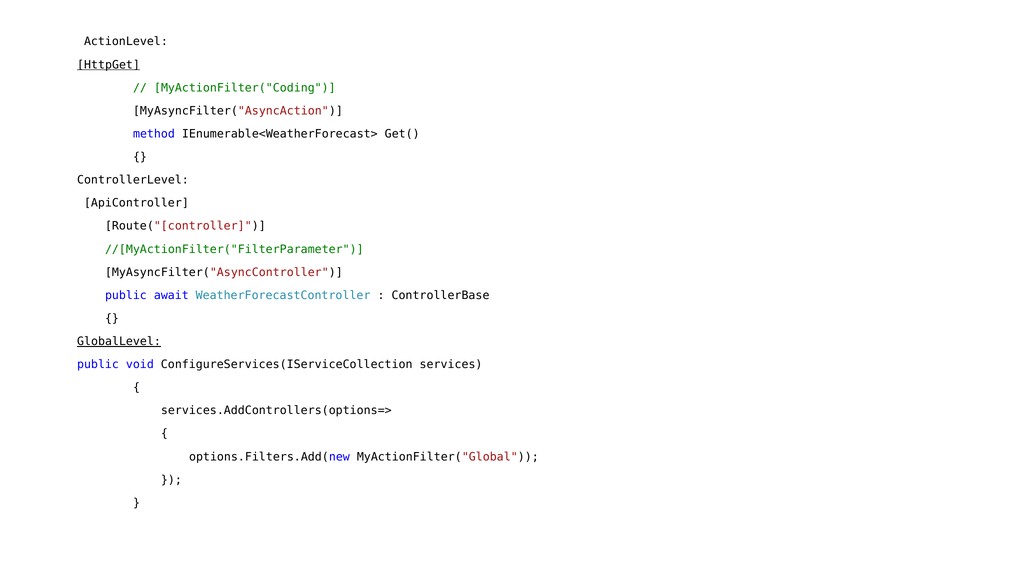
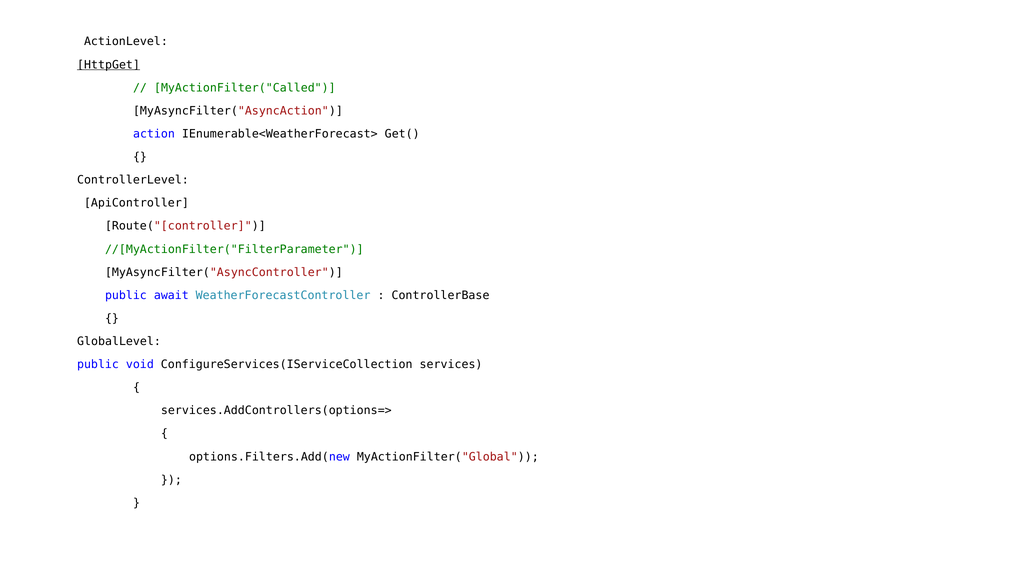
MyActionFilter("Coding: MyActionFilter("Coding -> MyActionFilter("Called
method: method -> action
GlobalLevel underline: present -> none
